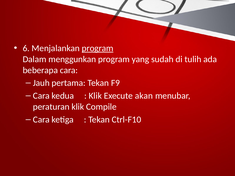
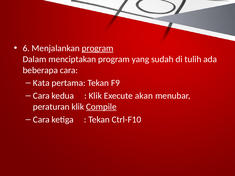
menggunkan: menggunkan -> menciptakan
Jauh: Jauh -> Kata
Compile underline: none -> present
